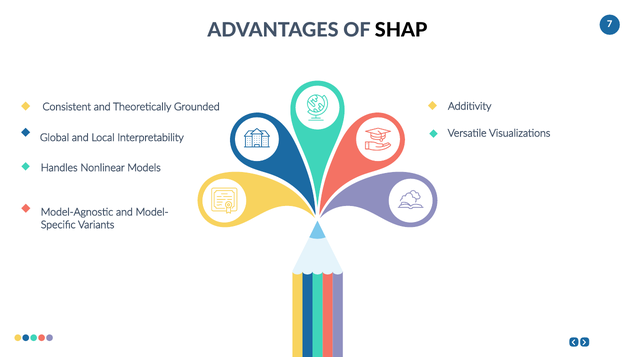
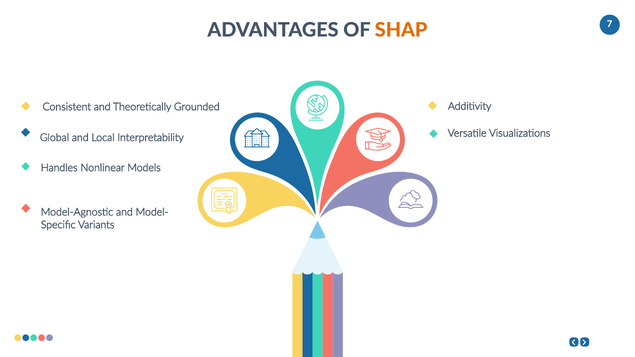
SHAP colour: black -> orange
